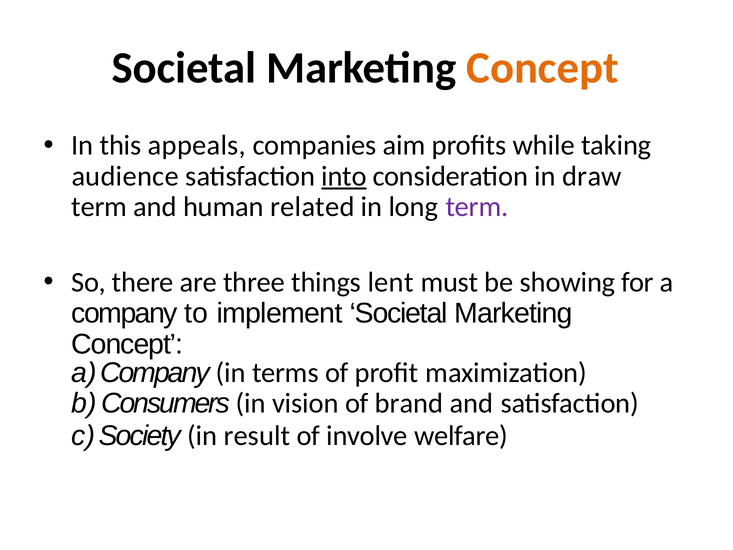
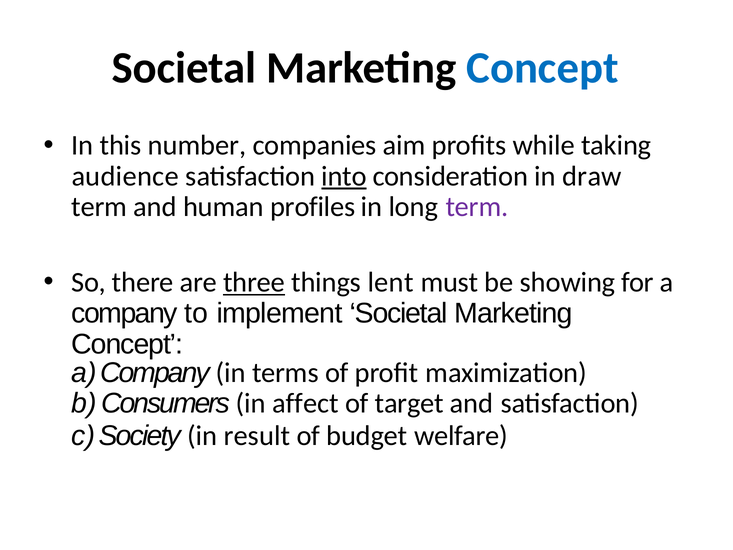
Concept at (542, 68) colour: orange -> blue
appeals: appeals -> number
related: related -> profiles
three underline: none -> present
vision: vision -> affect
brand: brand -> target
involve: involve -> budget
